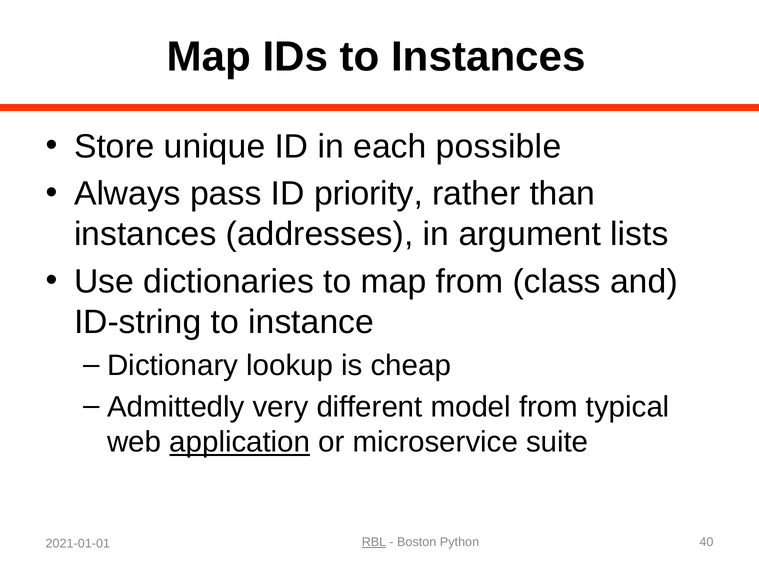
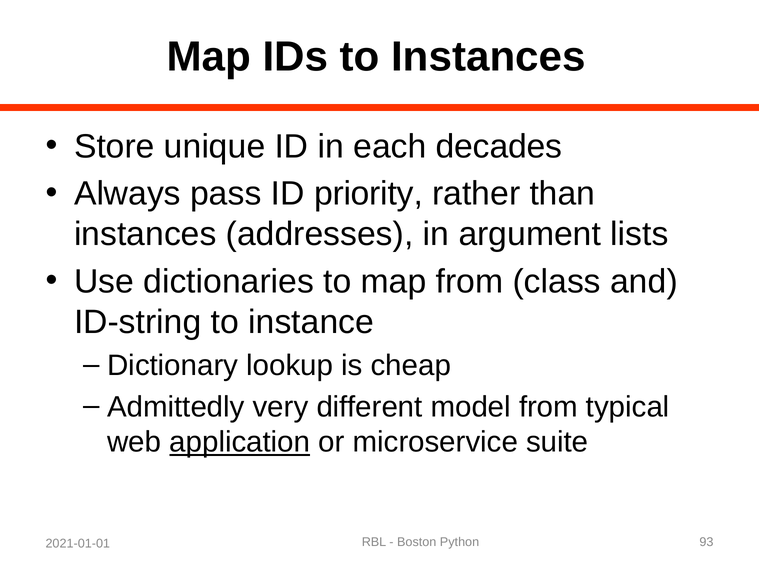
possible: possible -> decades
RBL underline: present -> none
40: 40 -> 93
